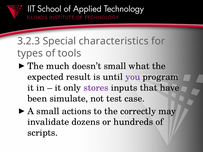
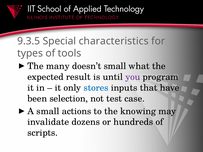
3.2.3: 3.2.3 -> 9.3.5
much: much -> many
stores colour: purple -> blue
simulate: simulate -> selection
correctly: correctly -> knowing
